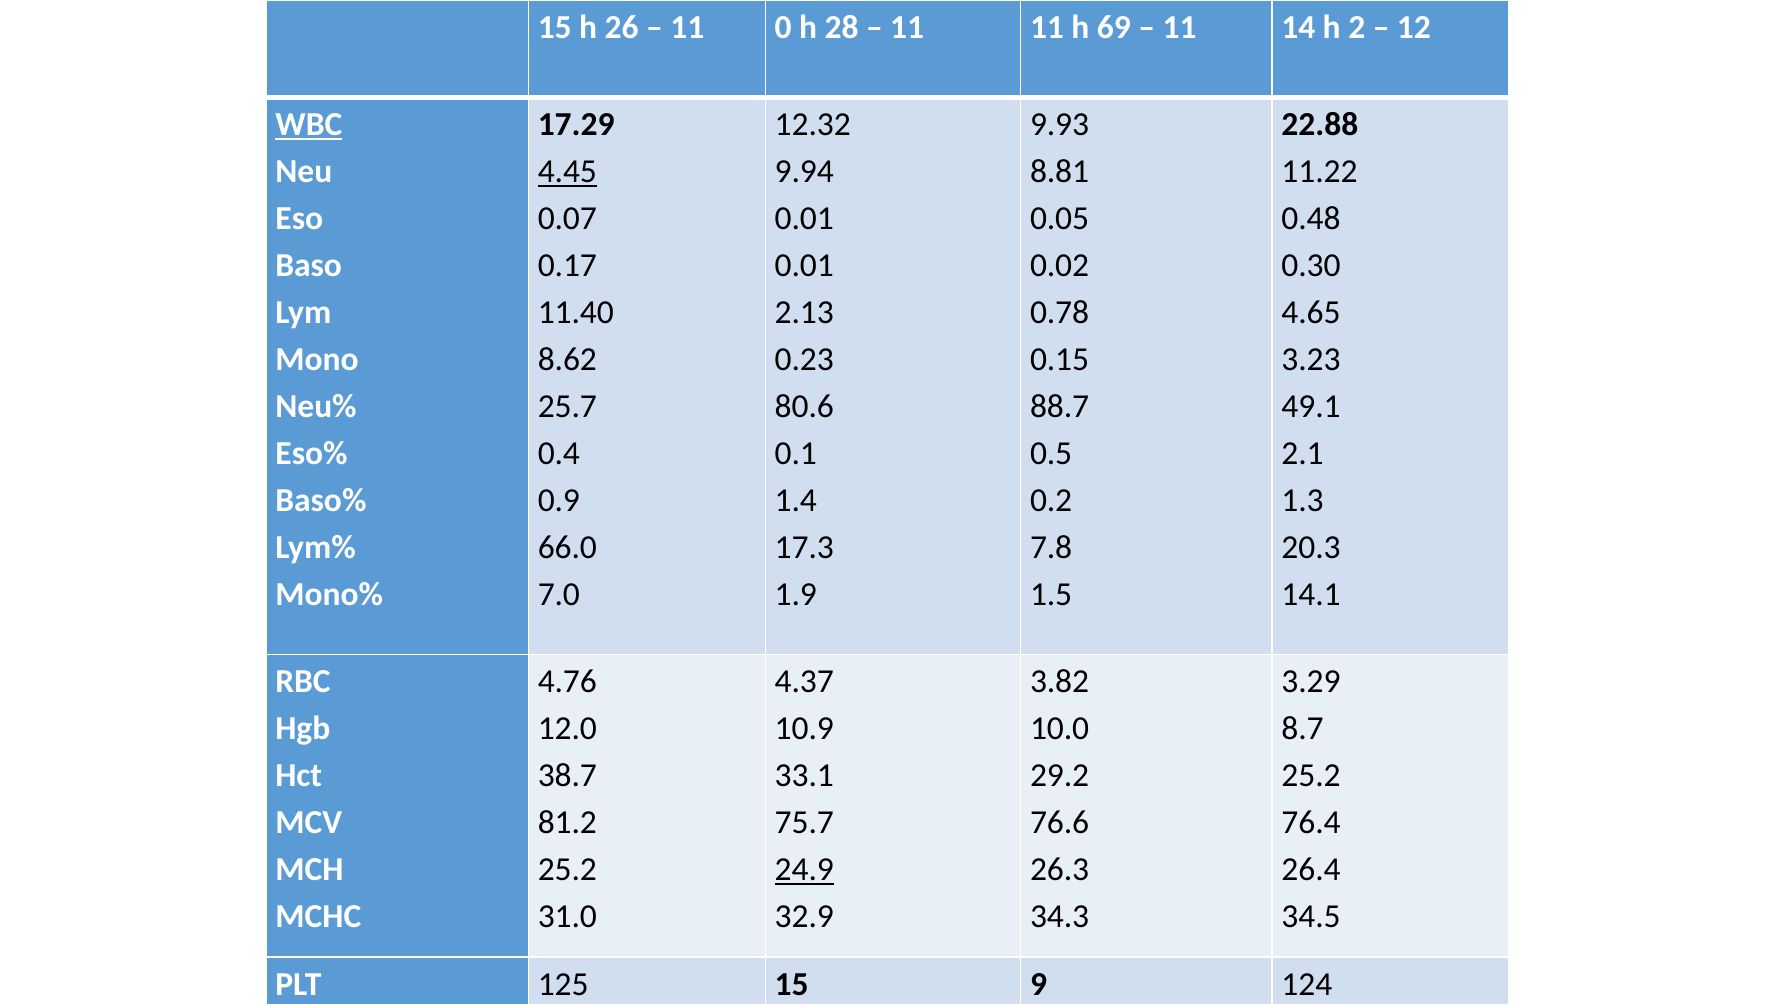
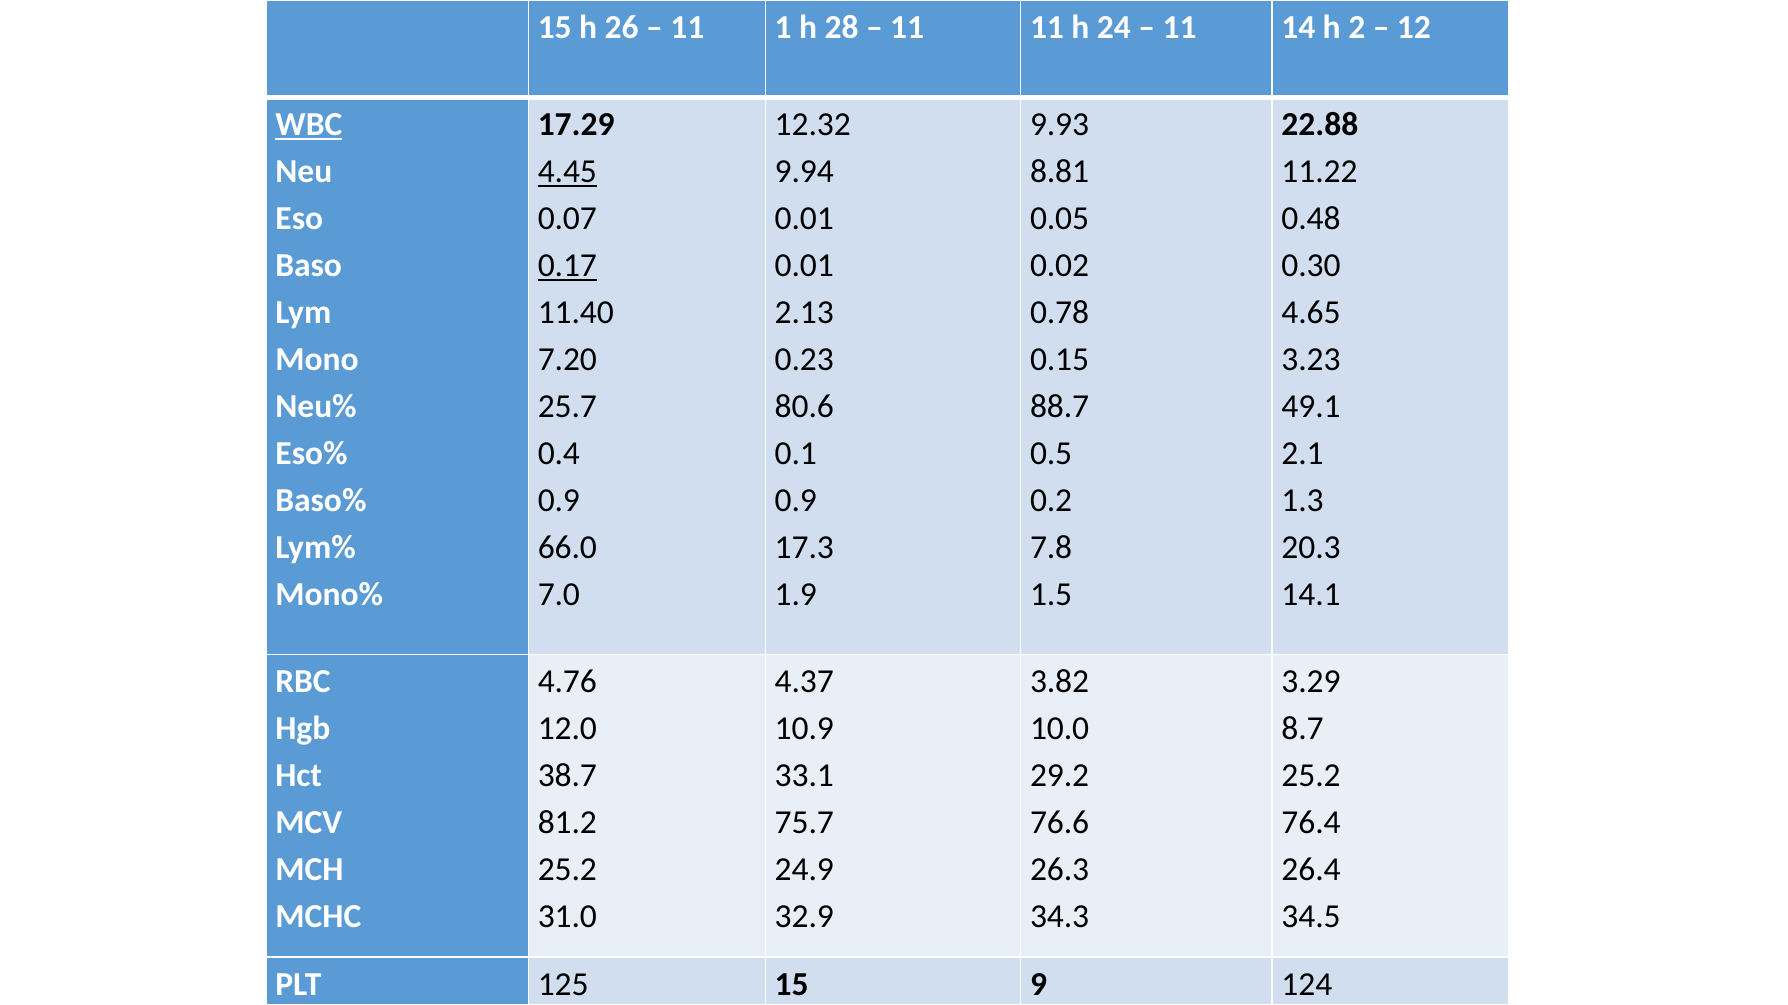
0: 0 -> 1
69: 69 -> 24
0.17 underline: none -> present
8.62: 8.62 -> 7.20
1.4 at (796, 501): 1.4 -> 0.9
24.9 underline: present -> none
